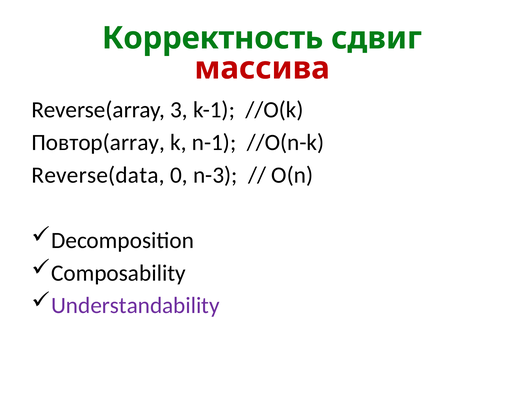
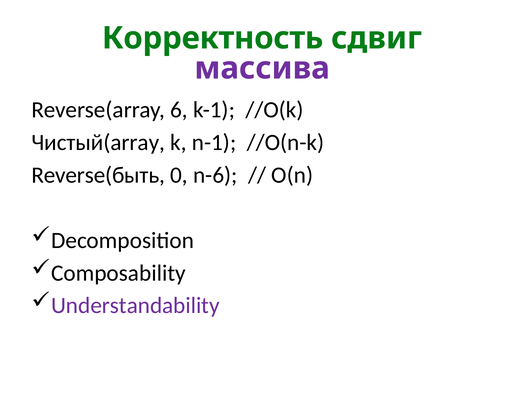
массива colour: red -> purple
3: 3 -> 6
Повтор(array: Повтор(array -> Чистый(array
Reverse(data: Reverse(data -> Reverse(быть
n-3: n-3 -> n-6
